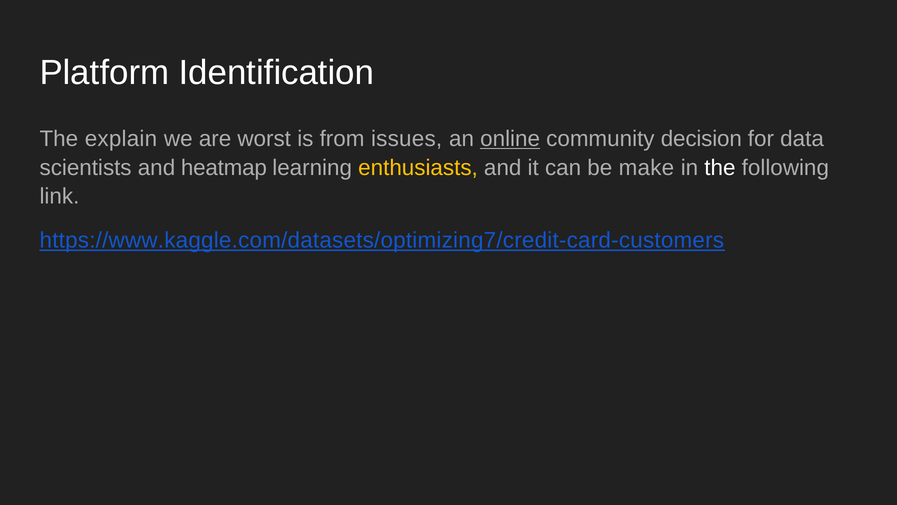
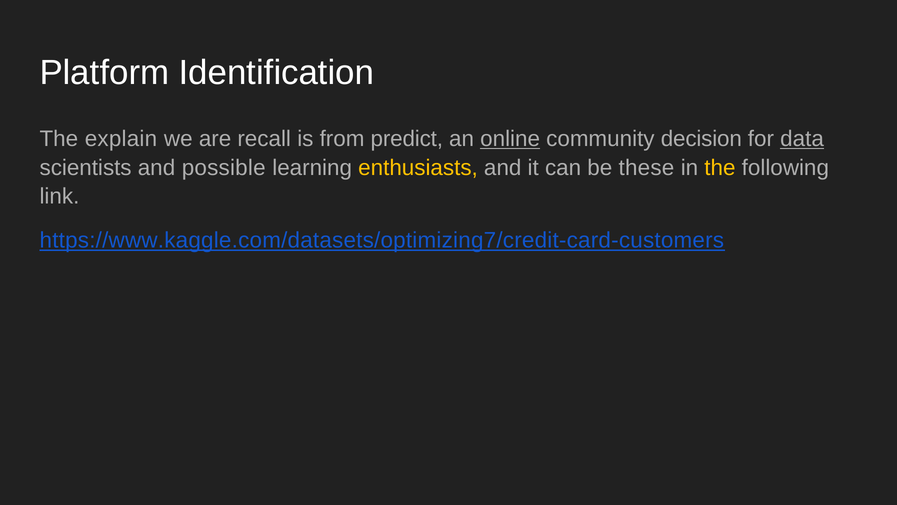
worst: worst -> recall
issues: issues -> predict
data underline: none -> present
heatmap: heatmap -> possible
make: make -> these
the at (720, 168) colour: white -> yellow
